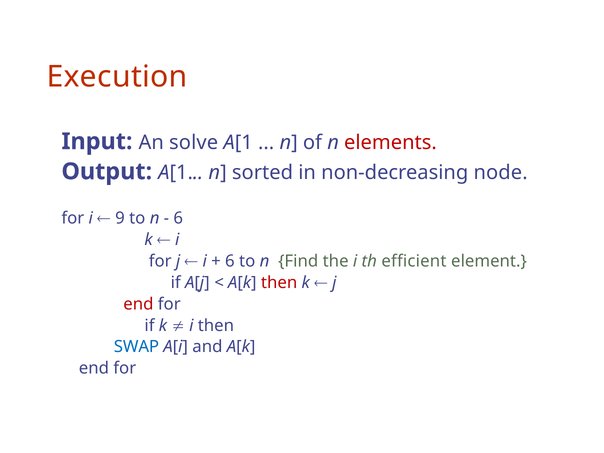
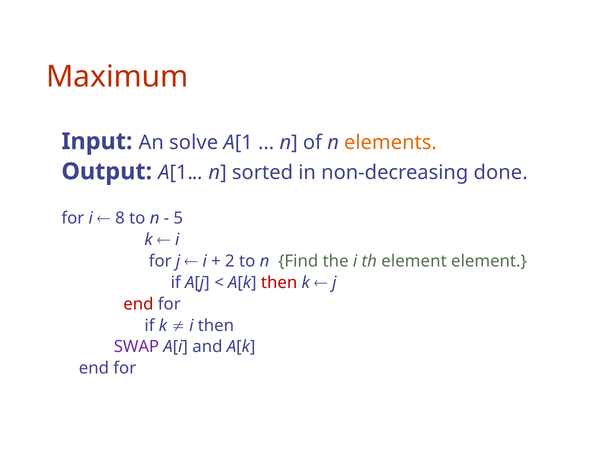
Execution: Execution -> Maximum
elements colour: red -> orange
node: node -> done
9: 9 -> 8
6 at (178, 218): 6 -> 5
6 at (230, 261): 6 -> 2
th efficient: efficient -> element
SWAP colour: blue -> purple
